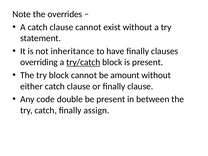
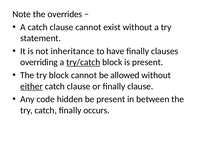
amount: amount -> allowed
either underline: none -> present
double: double -> hidden
assign: assign -> occurs
